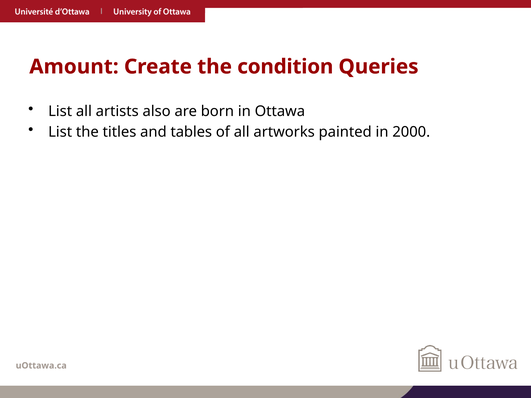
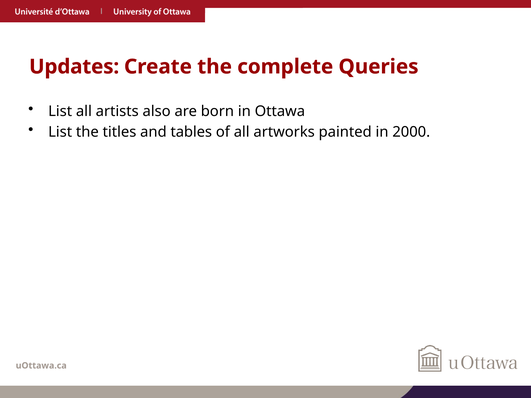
Amount: Amount -> Updates
condition: condition -> complete
